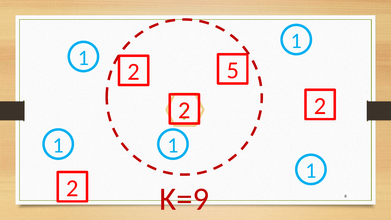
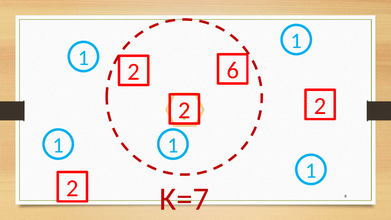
5: 5 -> 6
K=9: K=9 -> K=7
